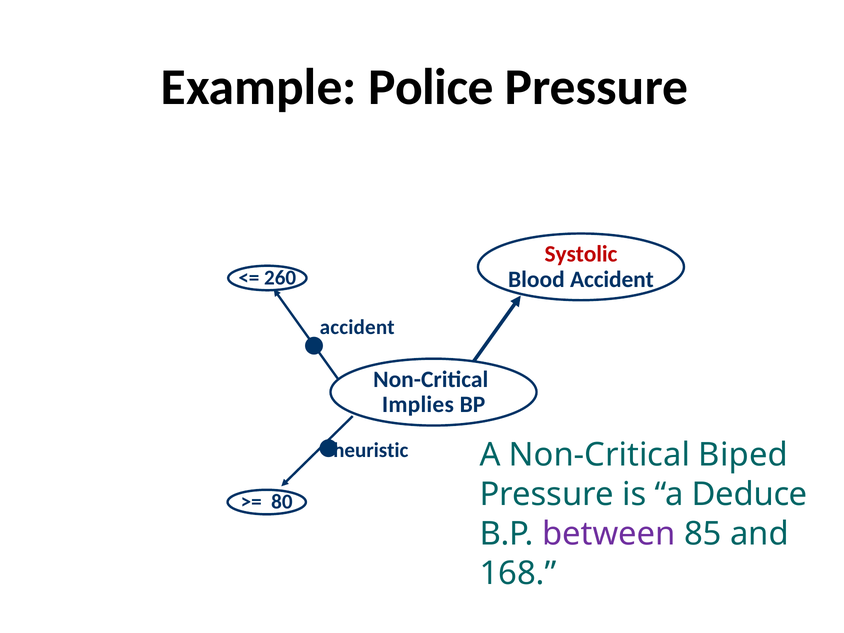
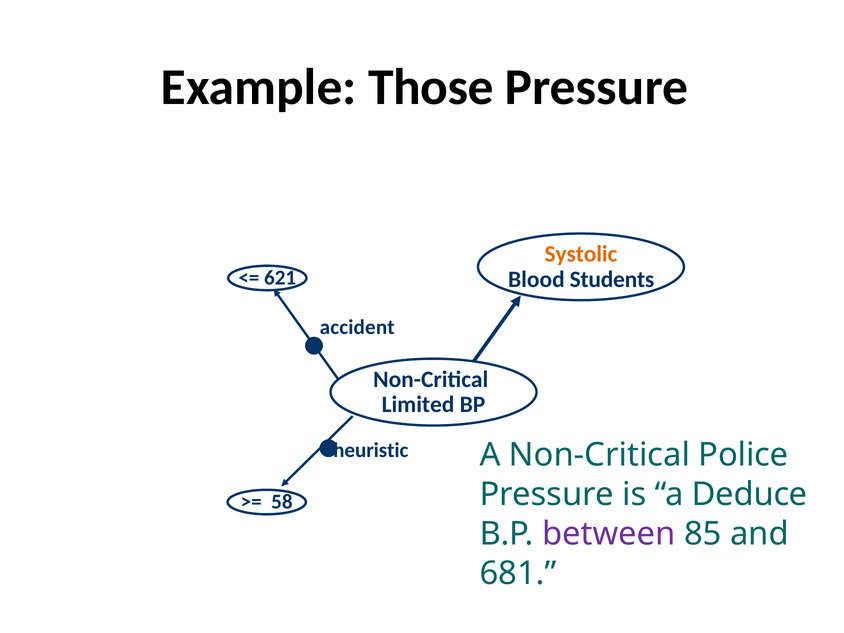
Police: Police -> Those
Systolic colour: red -> orange
260: 260 -> 621
Blood Accident: Accident -> Students
Implies: Implies -> Limited
Biped: Biped -> Police
80: 80 -> 58
168: 168 -> 681
